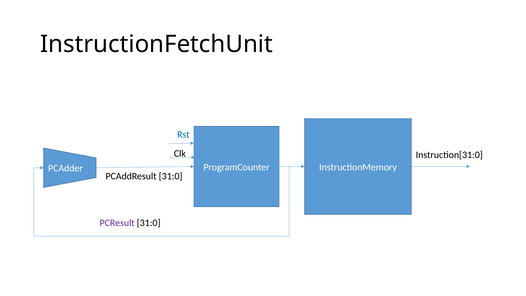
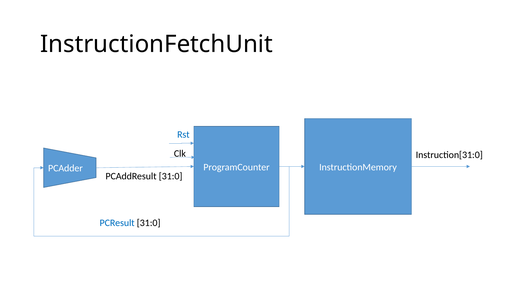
PCResult colour: purple -> blue
